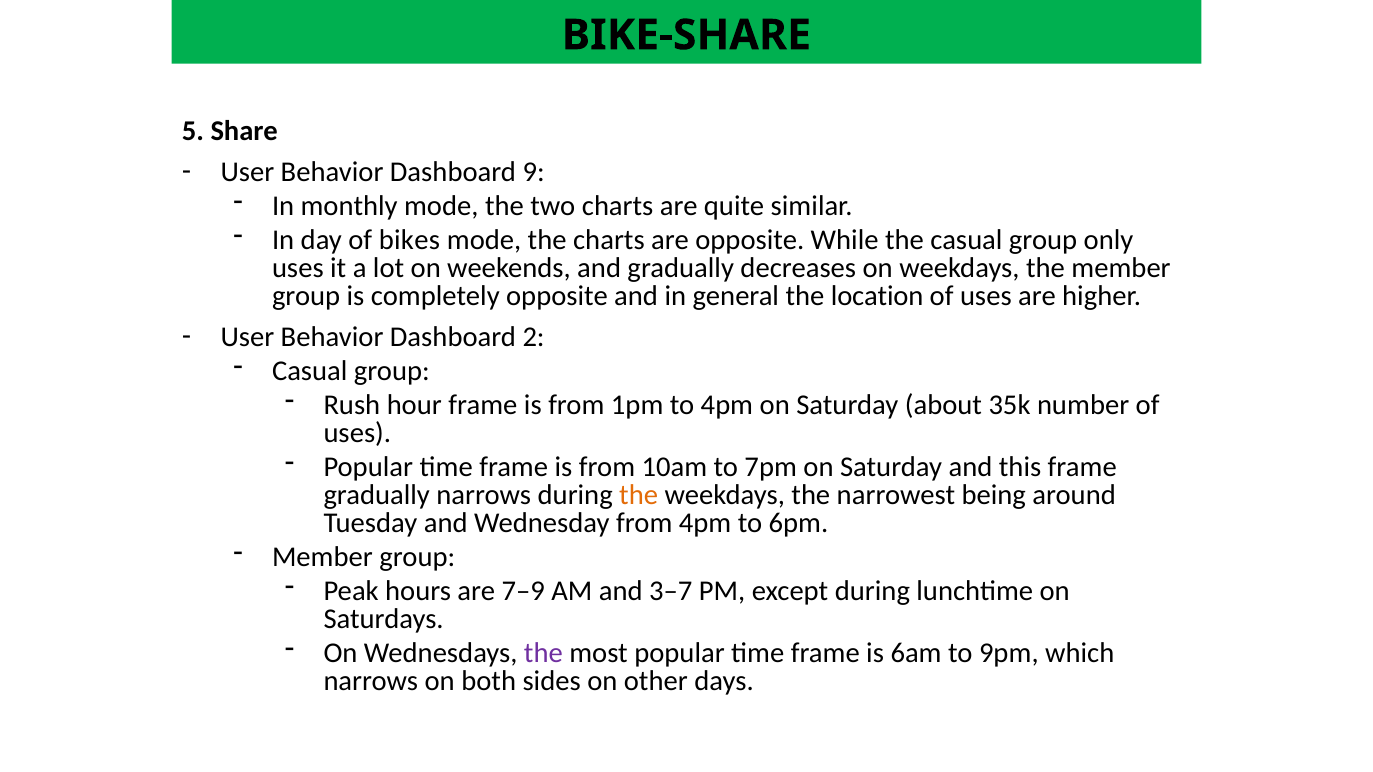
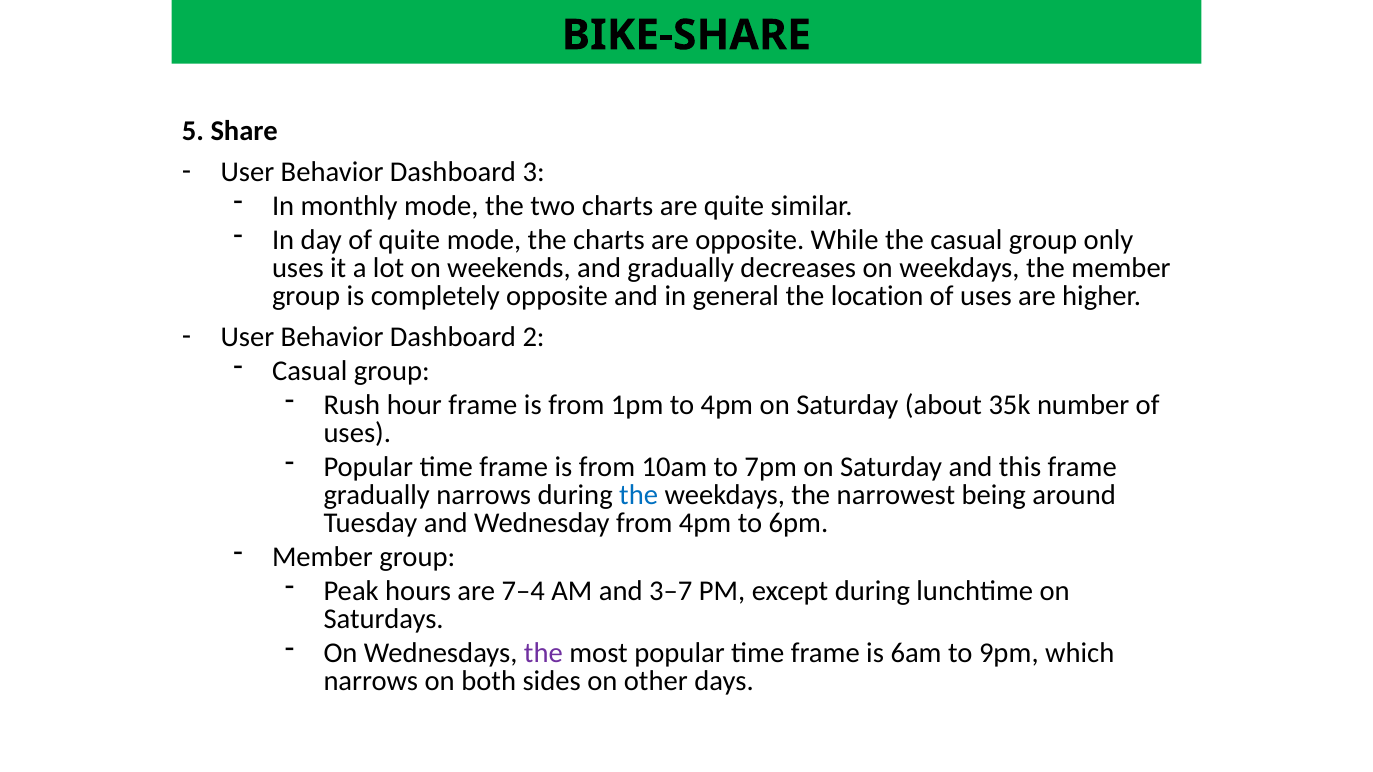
9: 9 -> 3
of bikes: bikes -> quite
the at (639, 495) colour: orange -> blue
7–9: 7–9 -> 7–4
